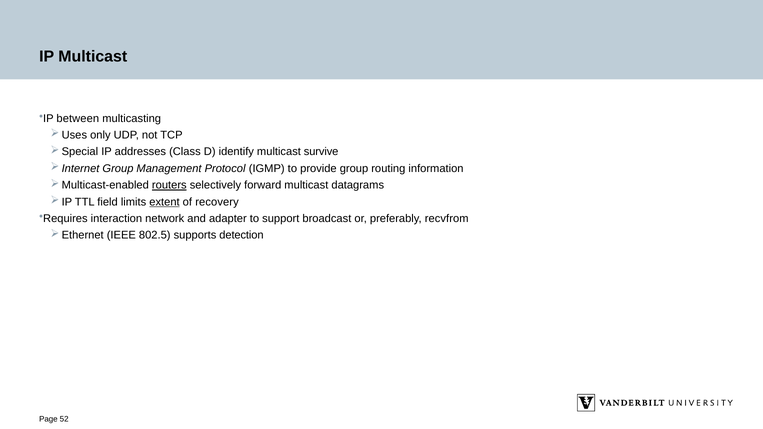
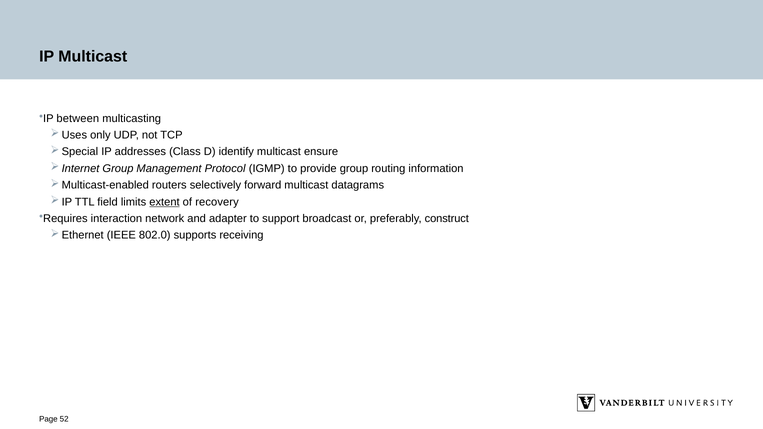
survive: survive -> ensure
routers underline: present -> none
recvfrom: recvfrom -> construct
802.5: 802.5 -> 802.0
detection: detection -> receiving
